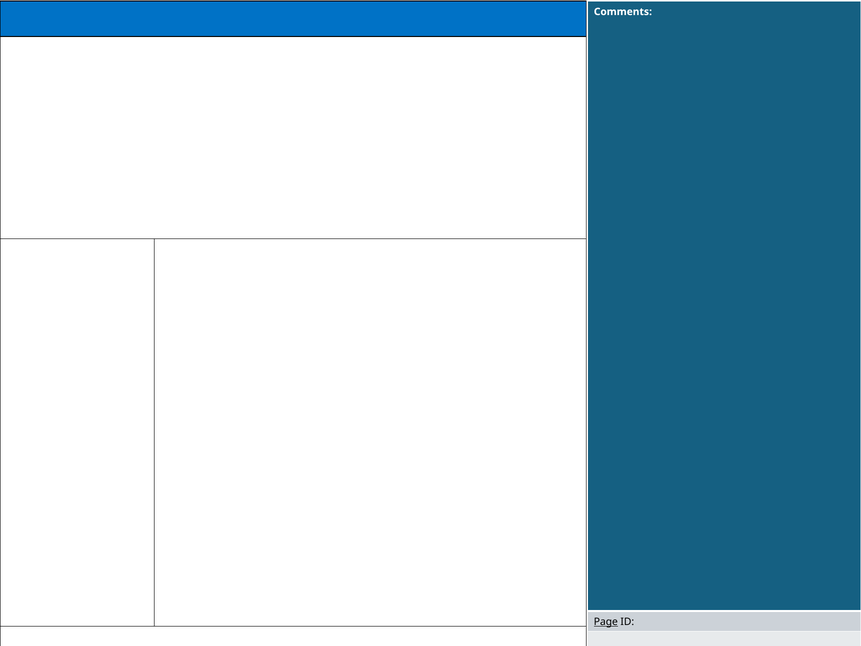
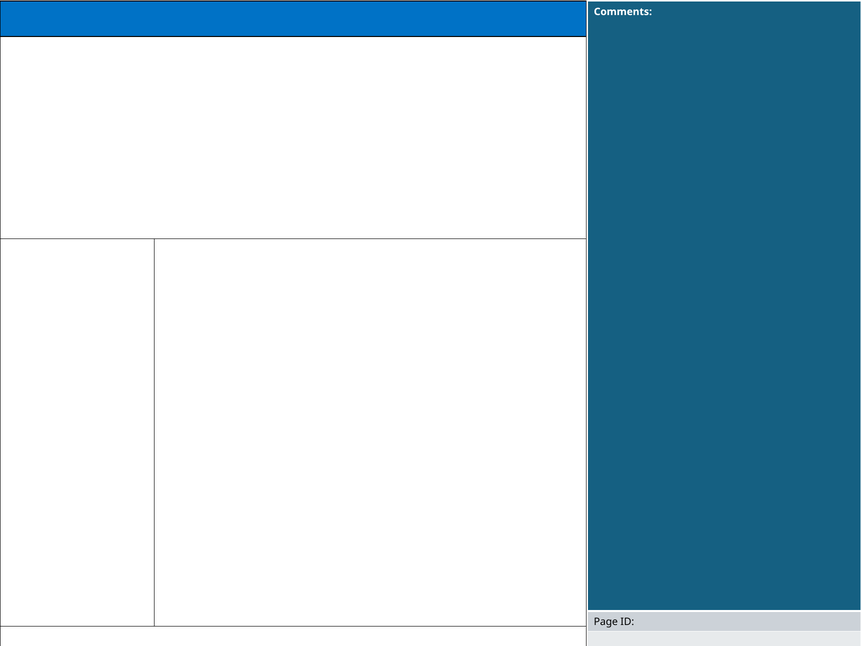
Page underline: present -> none
